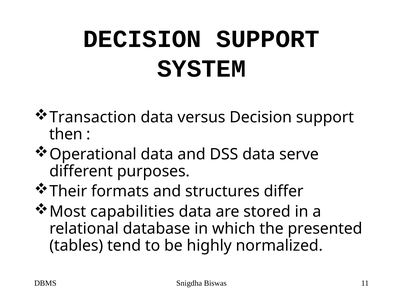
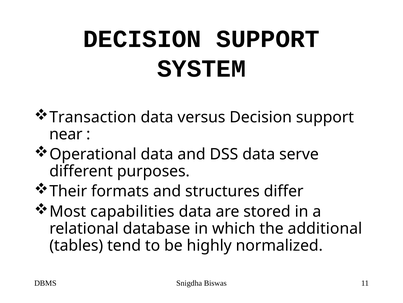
then: then -> near
presented: presented -> additional
